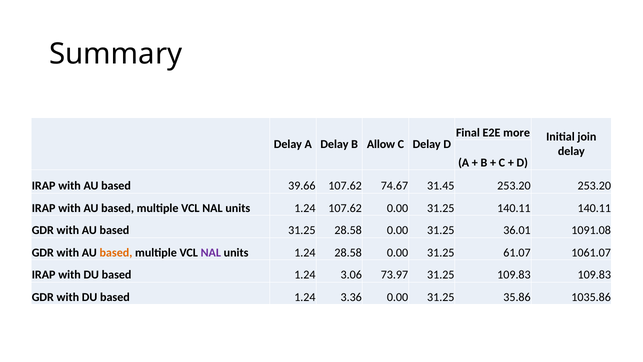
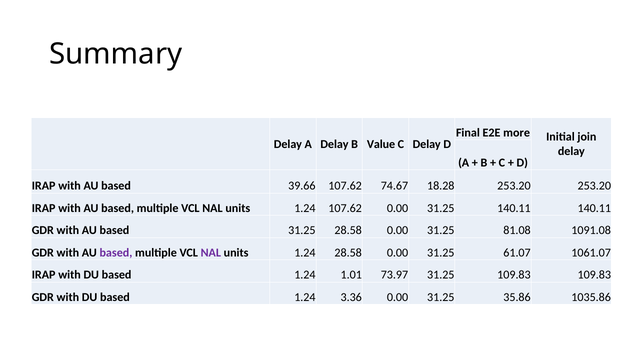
Allow: Allow -> Value
31.45: 31.45 -> 18.28
36.01: 36.01 -> 81.08
based at (116, 253) colour: orange -> purple
3.06: 3.06 -> 1.01
